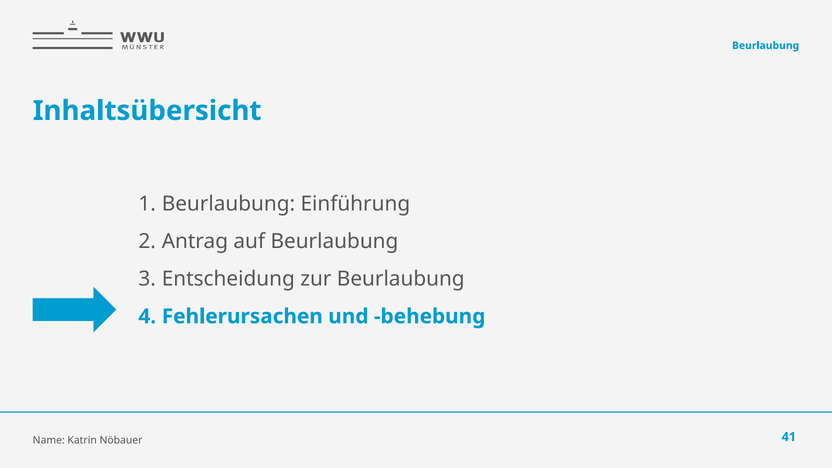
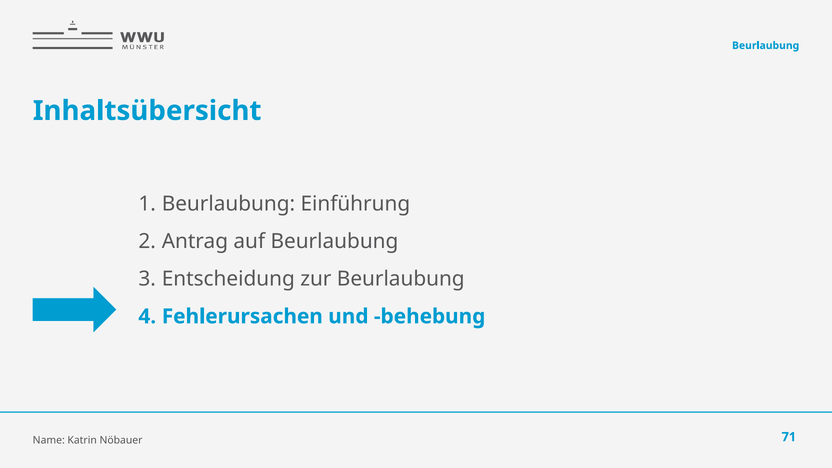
41: 41 -> 71
